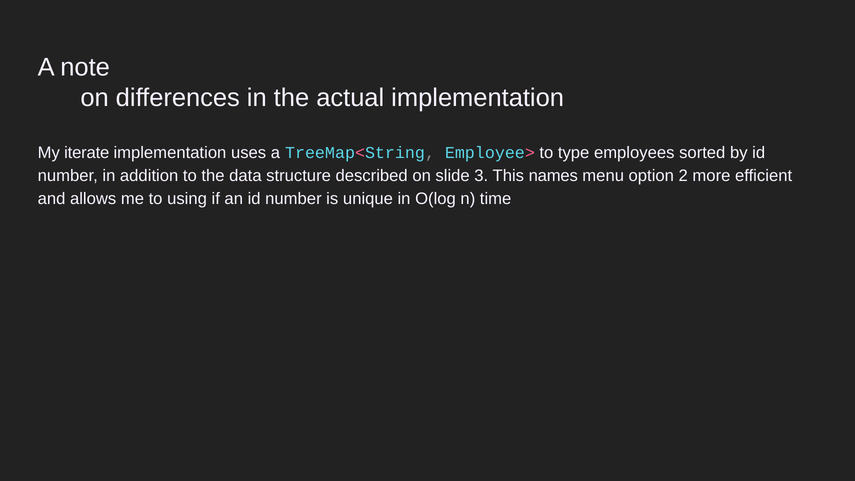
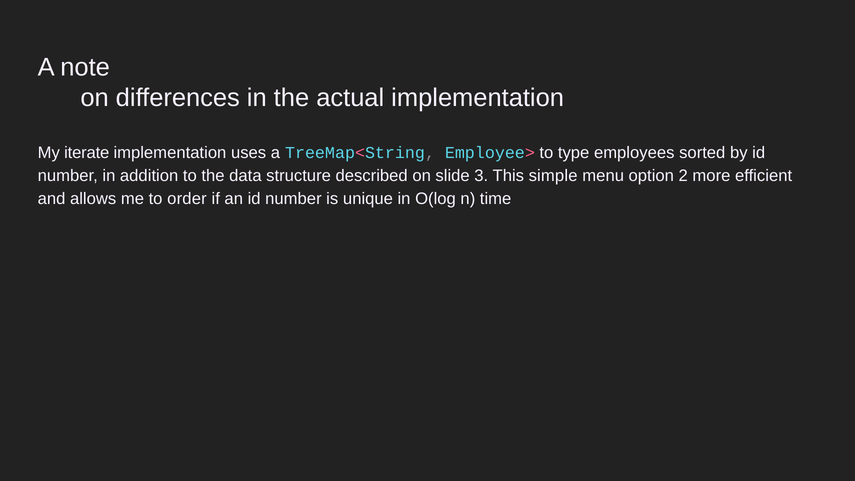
names: names -> simple
using: using -> order
